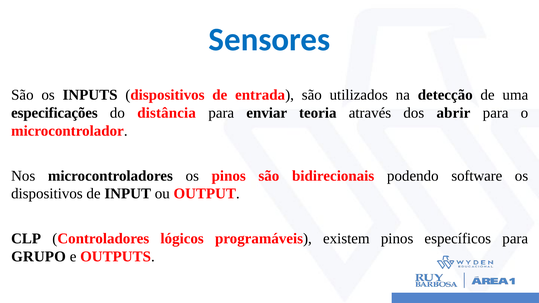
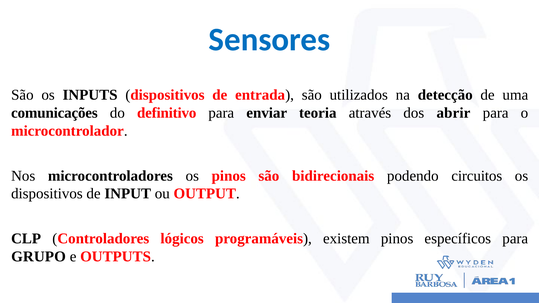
especificações: especificações -> comunicações
distância: distância -> definitivo
software: software -> circuitos
